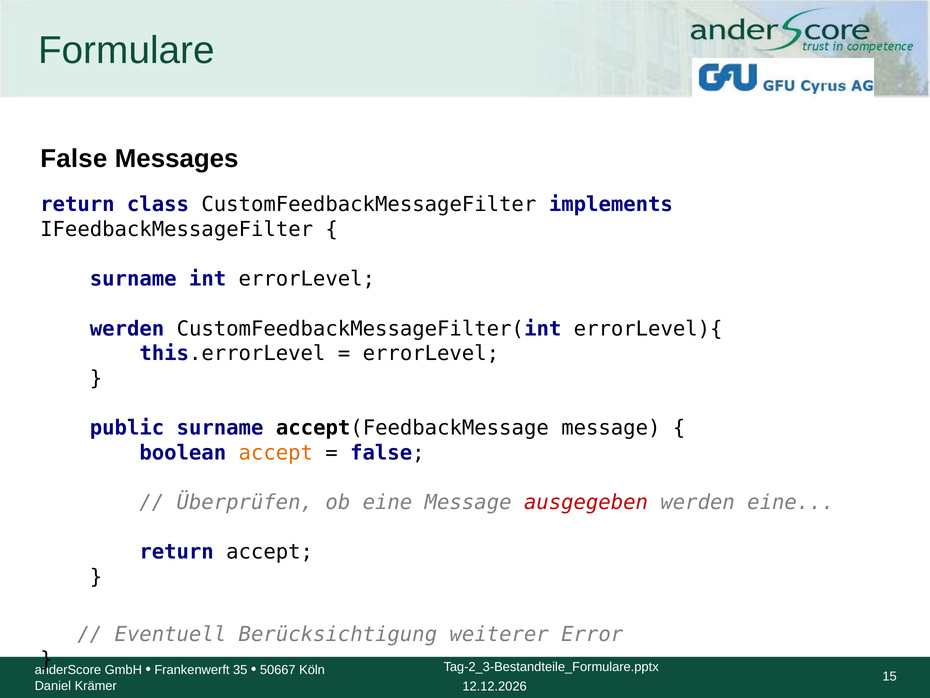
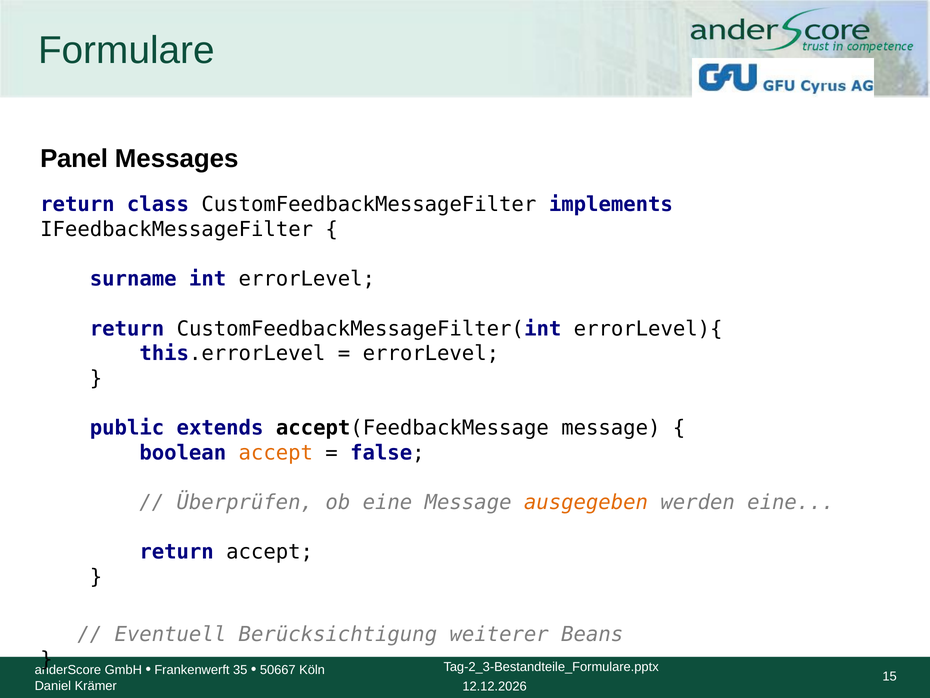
False at (74, 158): False -> Panel
werden at (127, 328): werden -> return
public surname: surname -> extends
ausgegeben colour: red -> orange
Error: Error -> Beans
